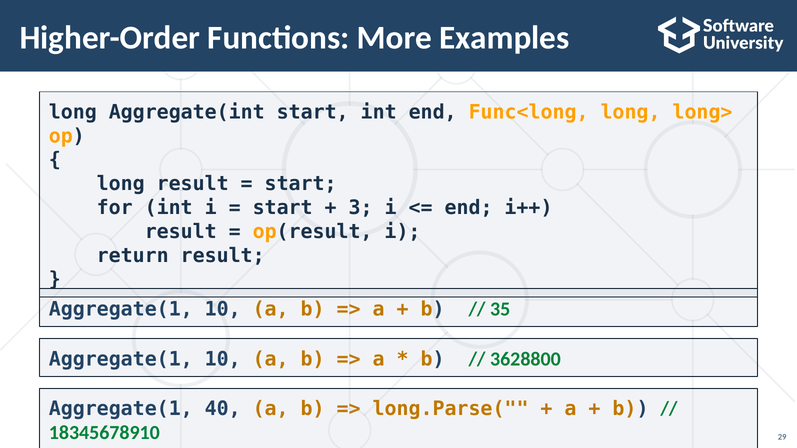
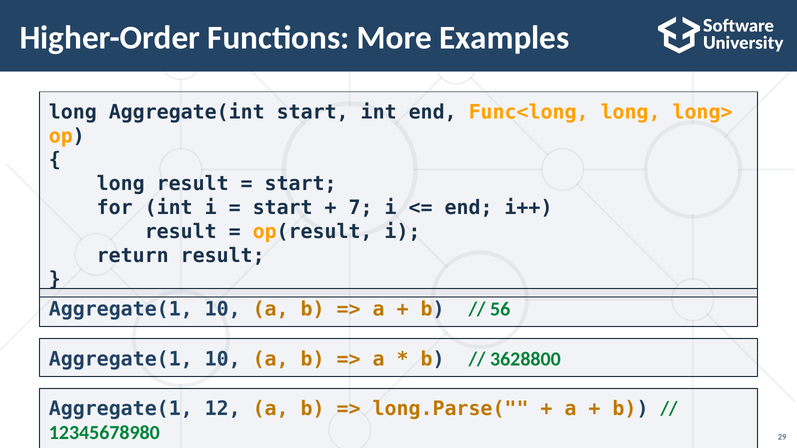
3: 3 -> 7
35: 35 -> 56
40: 40 -> 12
18345678910: 18345678910 -> 12345678980
